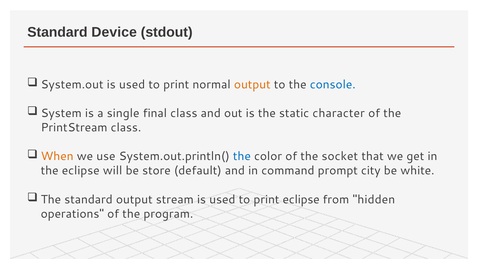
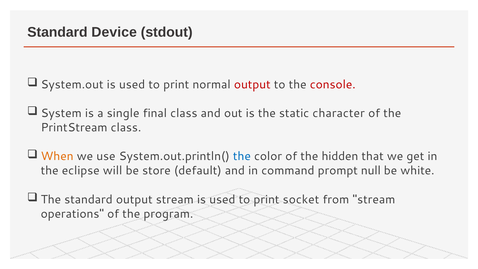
output at (252, 85) colour: orange -> red
console colour: blue -> red
socket: socket -> hidden
city: city -> null
print eclipse: eclipse -> socket
from hidden: hidden -> stream
